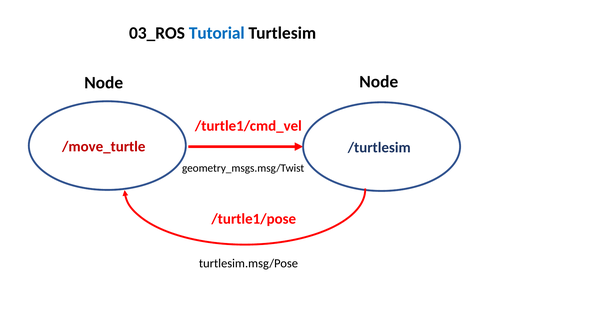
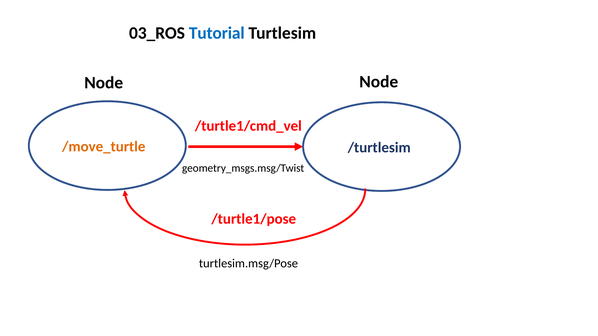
/move_turtle colour: red -> orange
